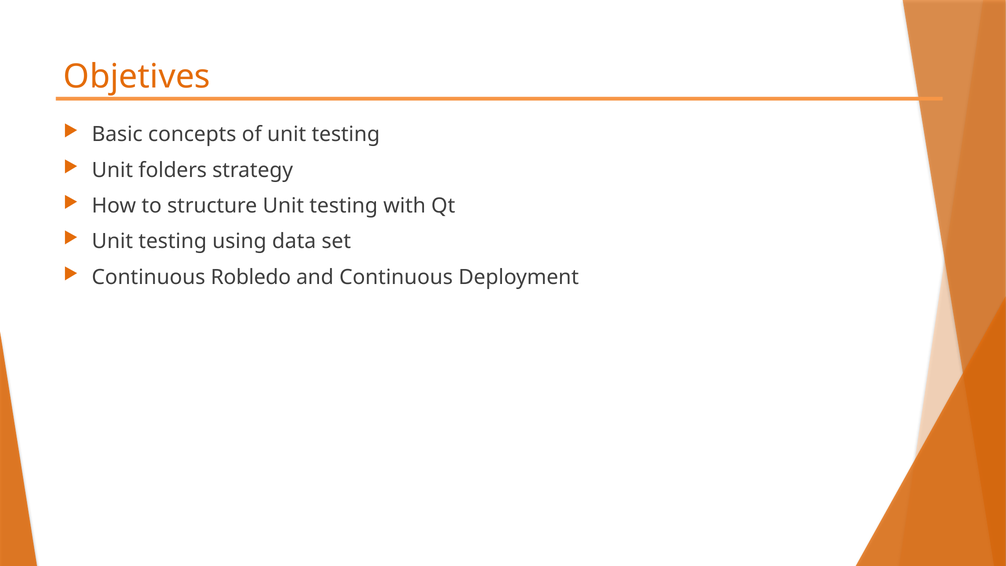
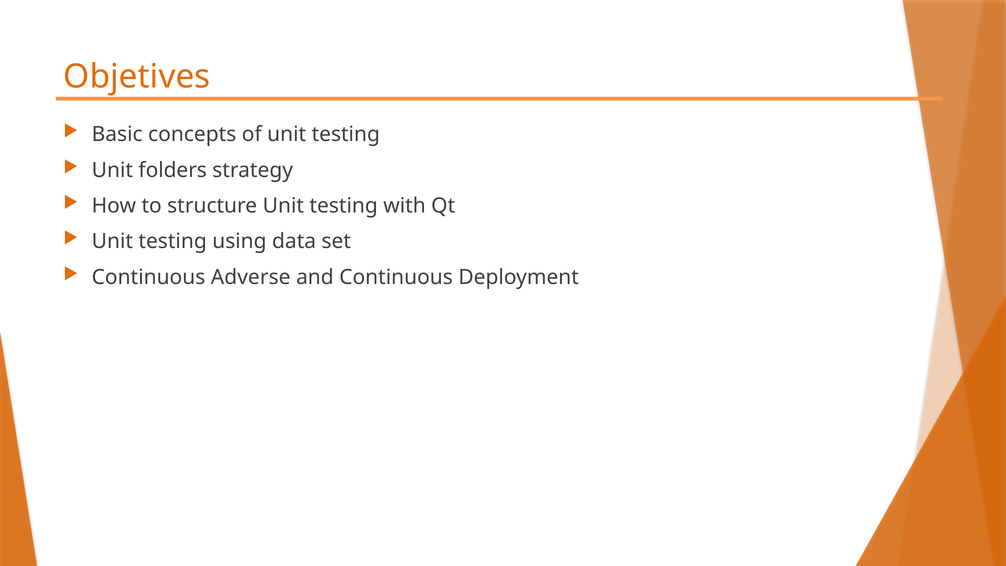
Robledo: Robledo -> Adverse
